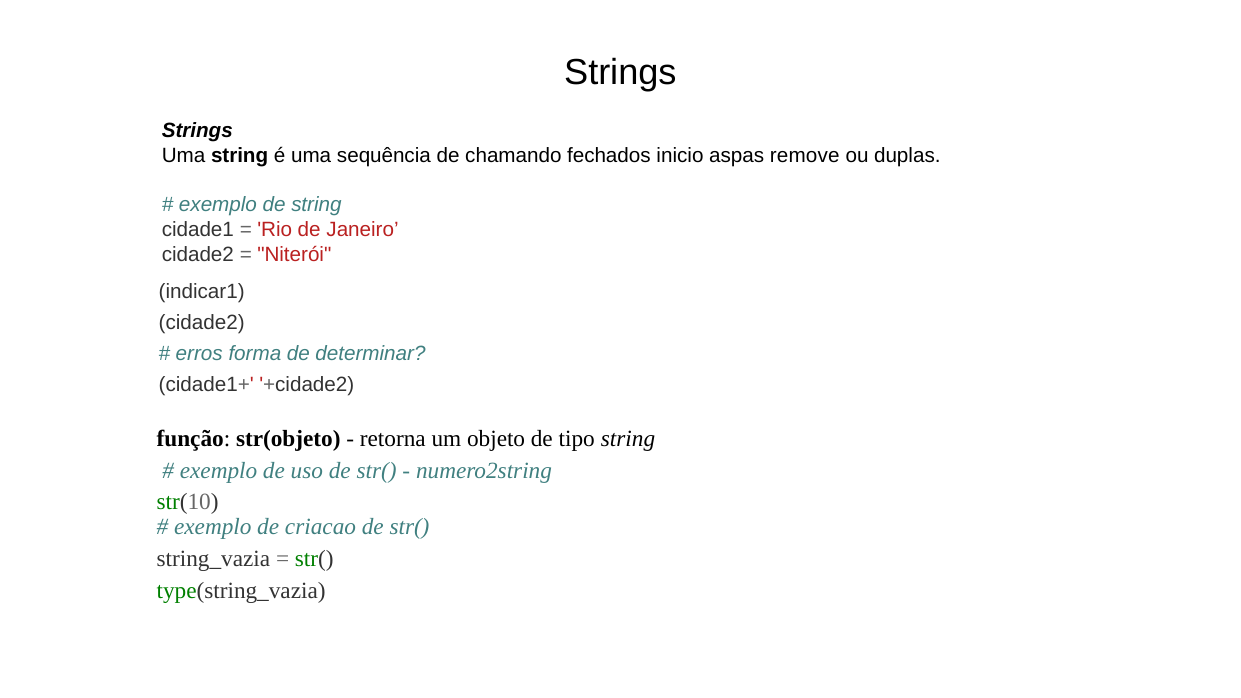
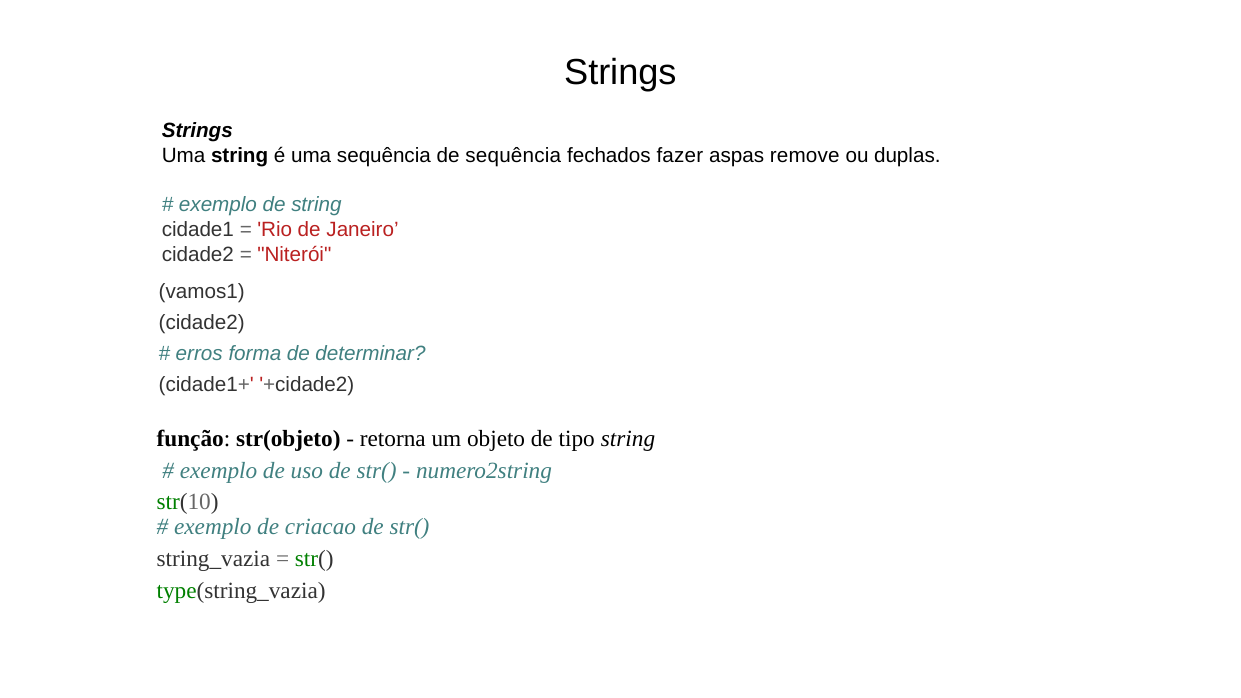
de chamando: chamando -> sequência
inicio: inicio -> fazer
indicar1: indicar1 -> vamos1
